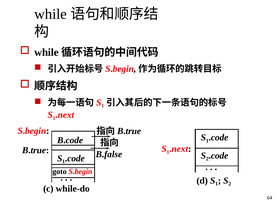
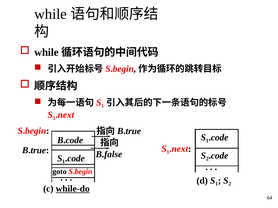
while-do underline: none -> present
